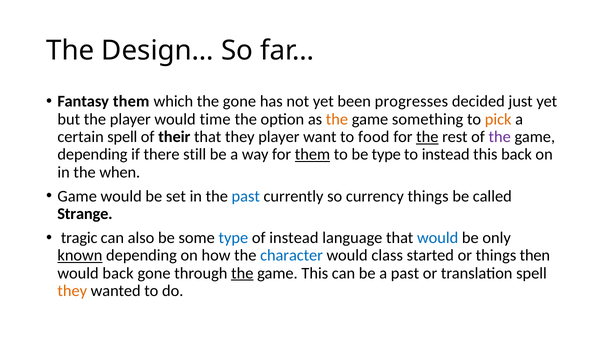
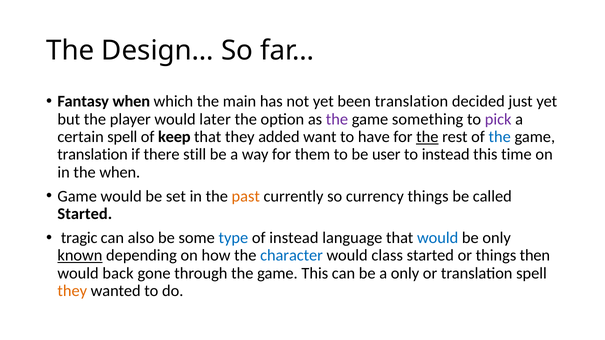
Fantasy them: them -> when
the gone: gone -> main
been progresses: progresses -> translation
time: time -> later
the at (337, 119) colour: orange -> purple
pick colour: orange -> purple
their: their -> keep
they player: player -> added
food: food -> have
the at (500, 137) colour: purple -> blue
depending at (93, 155): depending -> translation
them at (313, 155) underline: present -> none
be type: type -> user
this back: back -> time
past at (246, 196) colour: blue -> orange
Strange at (85, 214): Strange -> Started
the at (242, 273) underline: present -> none
a past: past -> only
